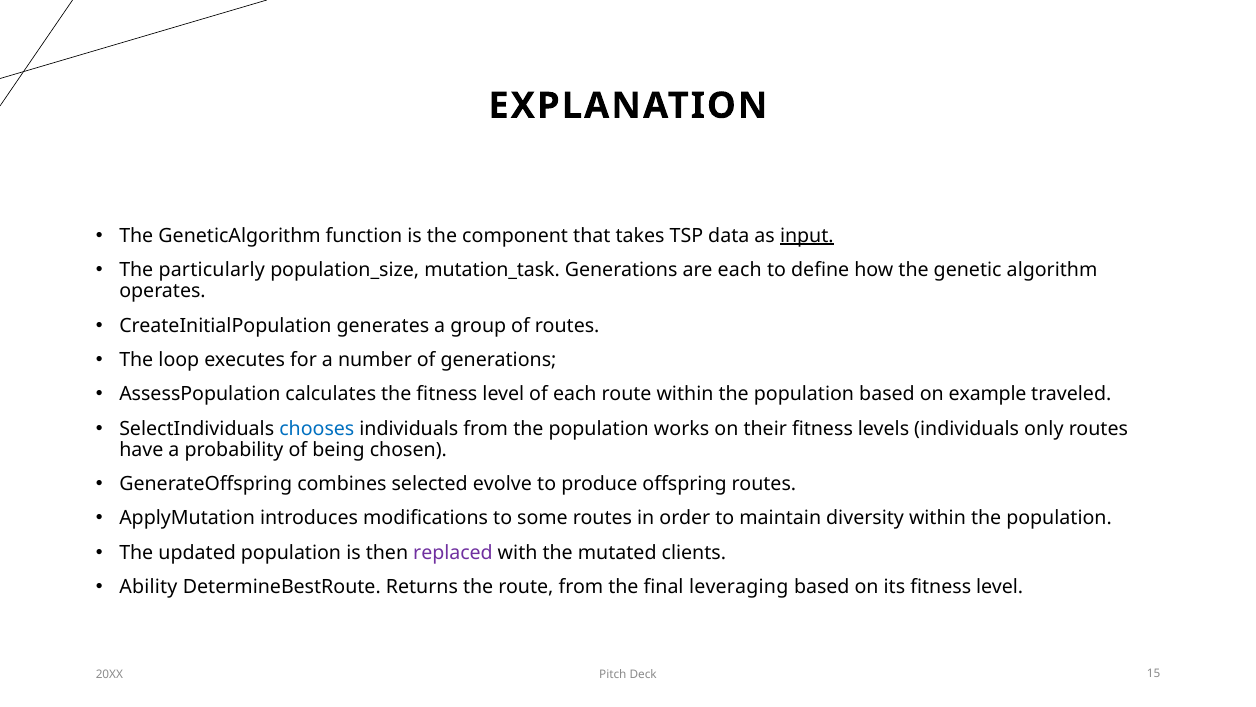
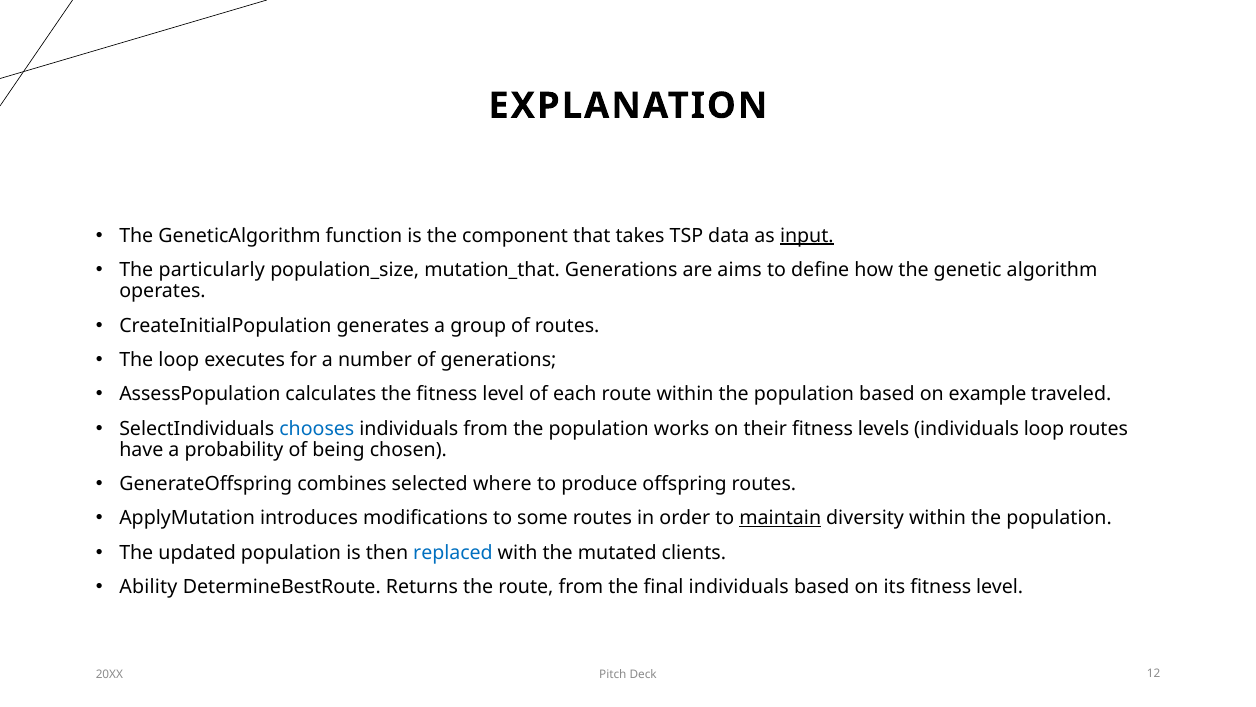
mutation_task: mutation_task -> mutation_that
are each: each -> aims
individuals only: only -> loop
evolve: evolve -> where
maintain underline: none -> present
replaced colour: purple -> blue
final leveraging: leveraging -> individuals
15: 15 -> 12
